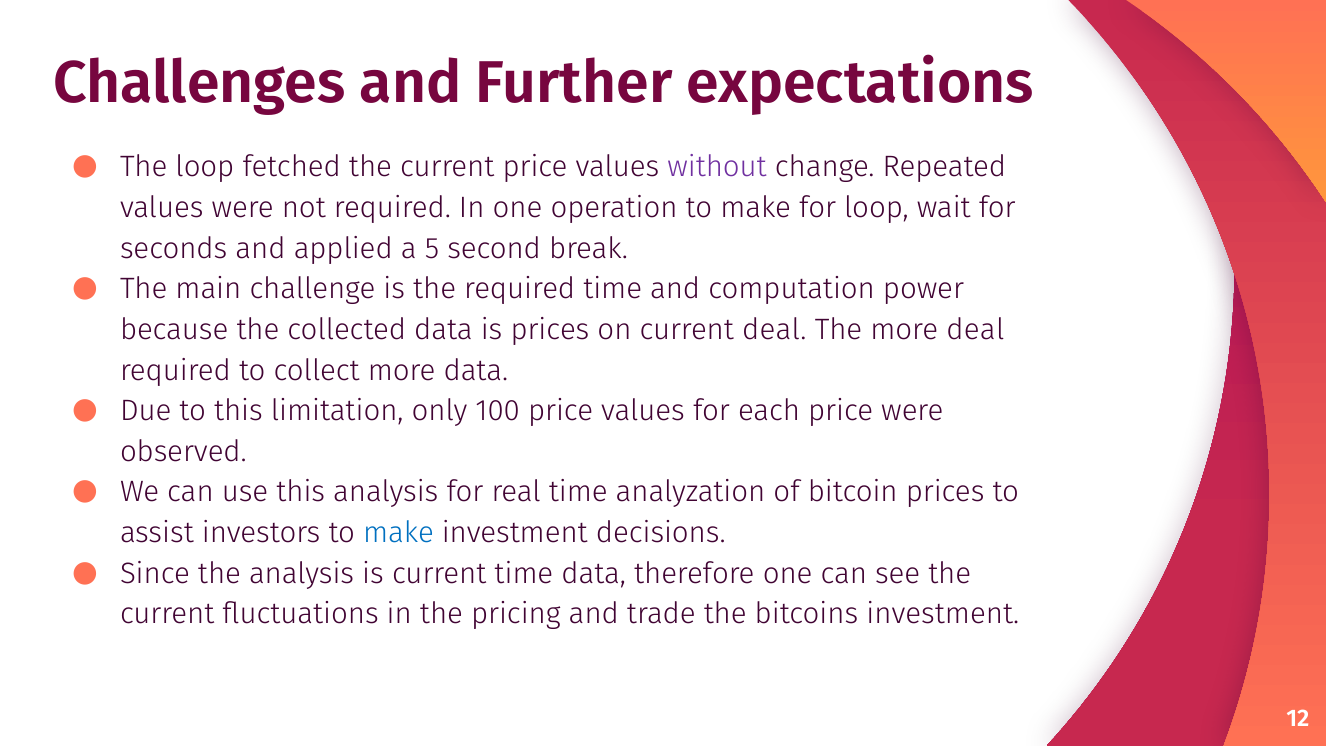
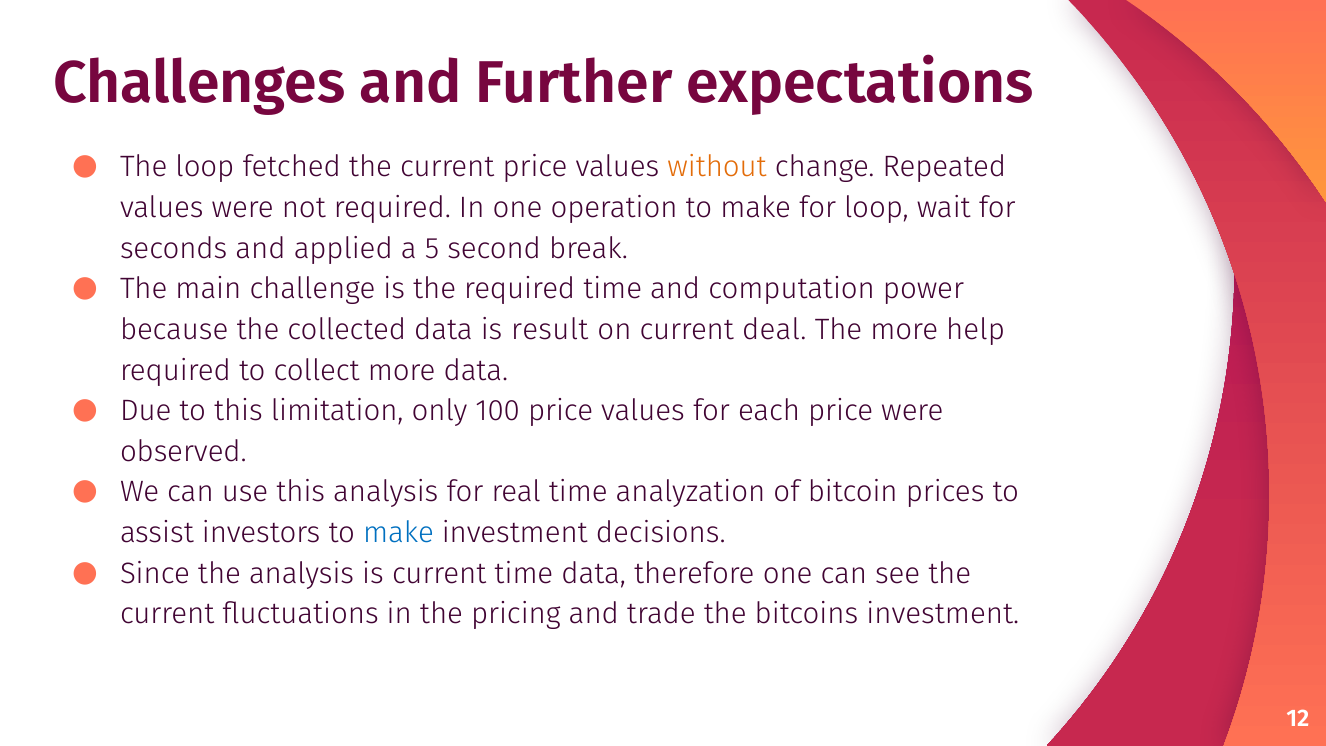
without colour: purple -> orange
is prices: prices -> result
more deal: deal -> help
